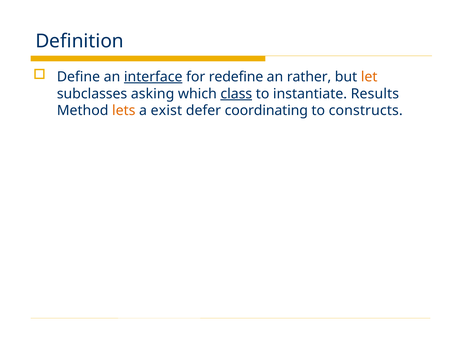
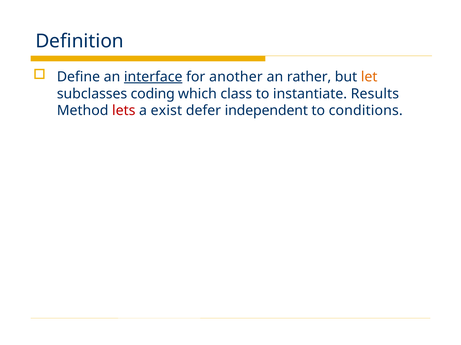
redefine: redefine -> another
asking: asking -> coding
class underline: present -> none
lets colour: orange -> red
coordinating: coordinating -> independent
constructs: constructs -> conditions
